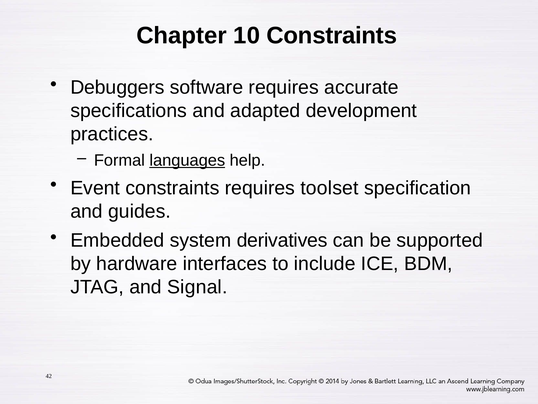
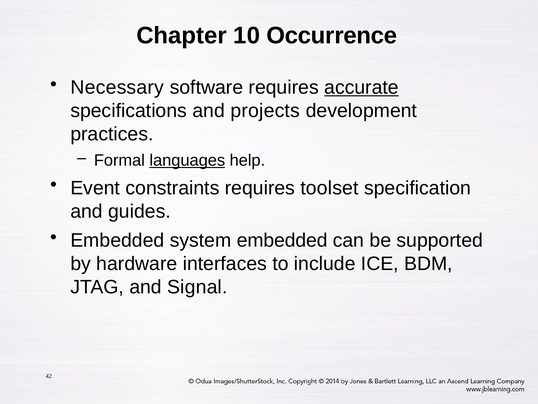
10 Constraints: Constraints -> Occurrence
Debuggers: Debuggers -> Necessary
accurate underline: none -> present
adapted: adapted -> projects
system derivatives: derivatives -> embedded
